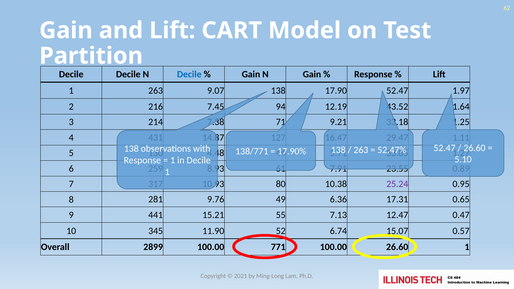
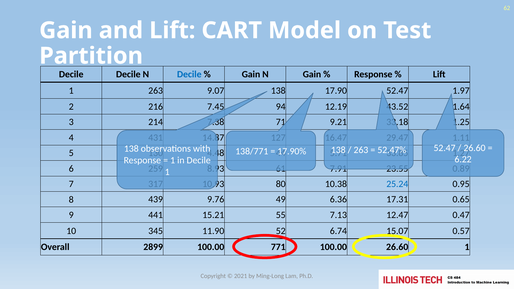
5.10: 5.10 -> 6.22
25.24 colour: purple -> blue
281: 281 -> 439
